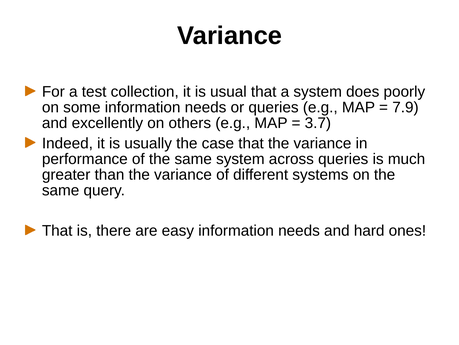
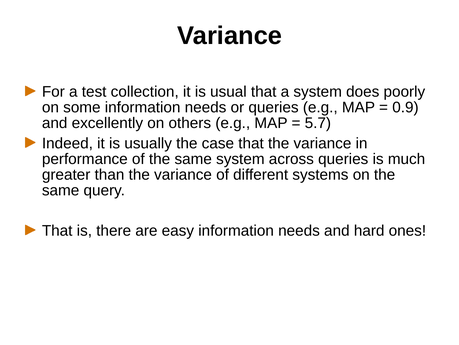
7.9: 7.9 -> 0.9
3.7: 3.7 -> 5.7
